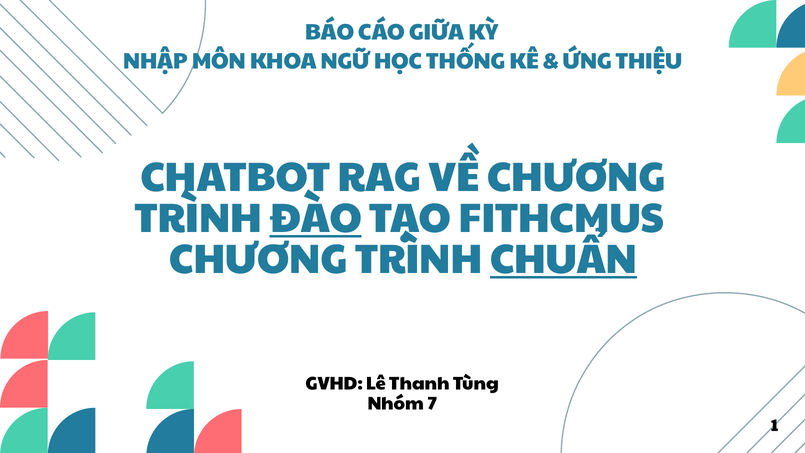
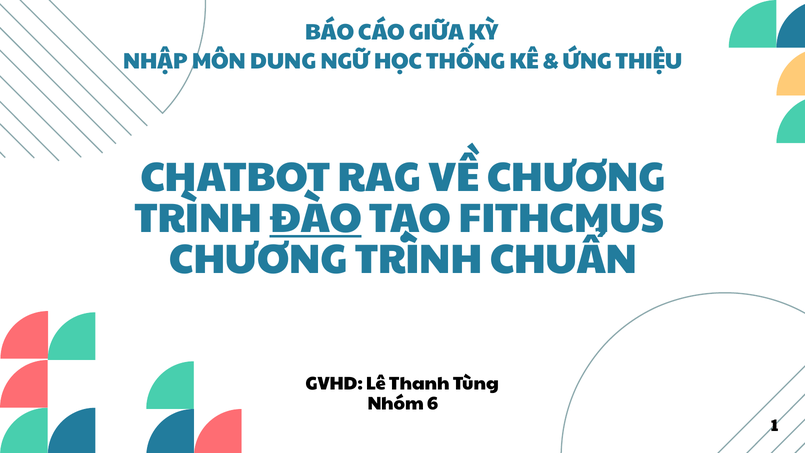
KHOA: KHOA -> DUNG
CHUẨN underline: present -> none
7: 7 -> 6
